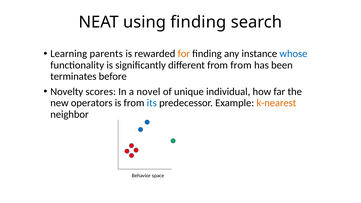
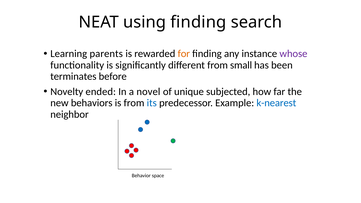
whose colour: blue -> purple
from from: from -> small
scores: scores -> ended
individual: individual -> subjected
operators: operators -> behaviors
k-nearest colour: orange -> blue
